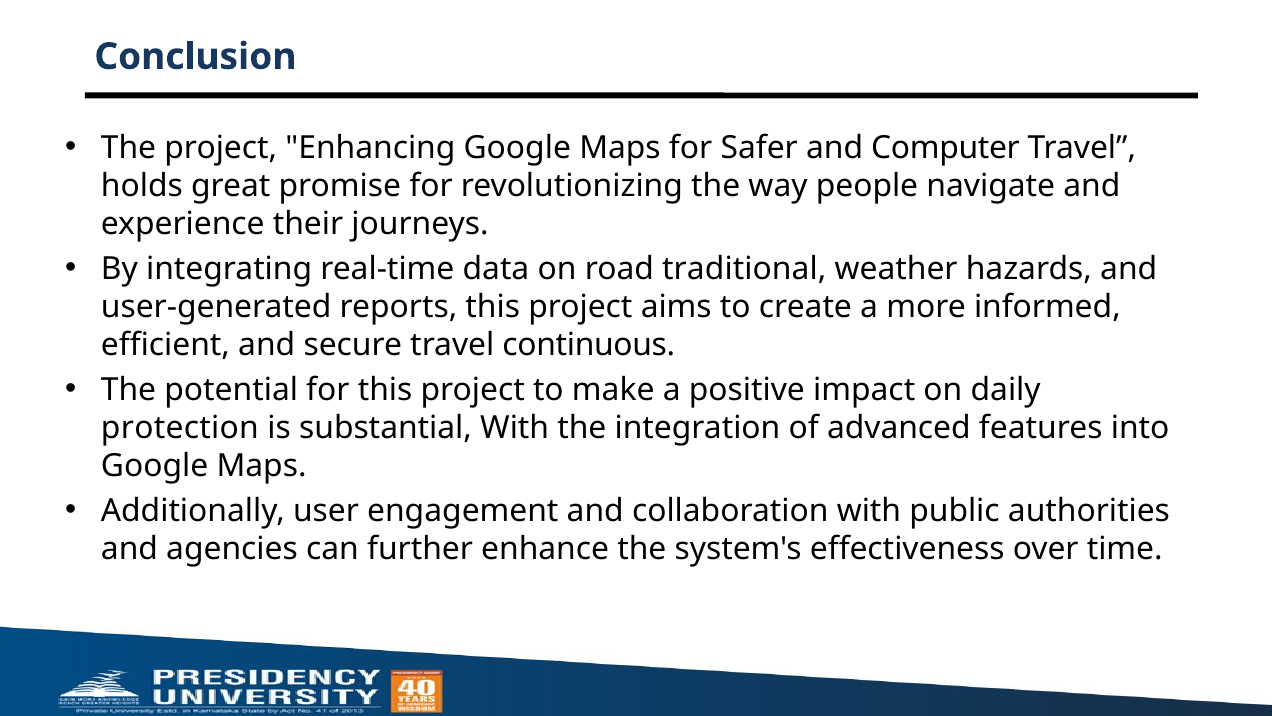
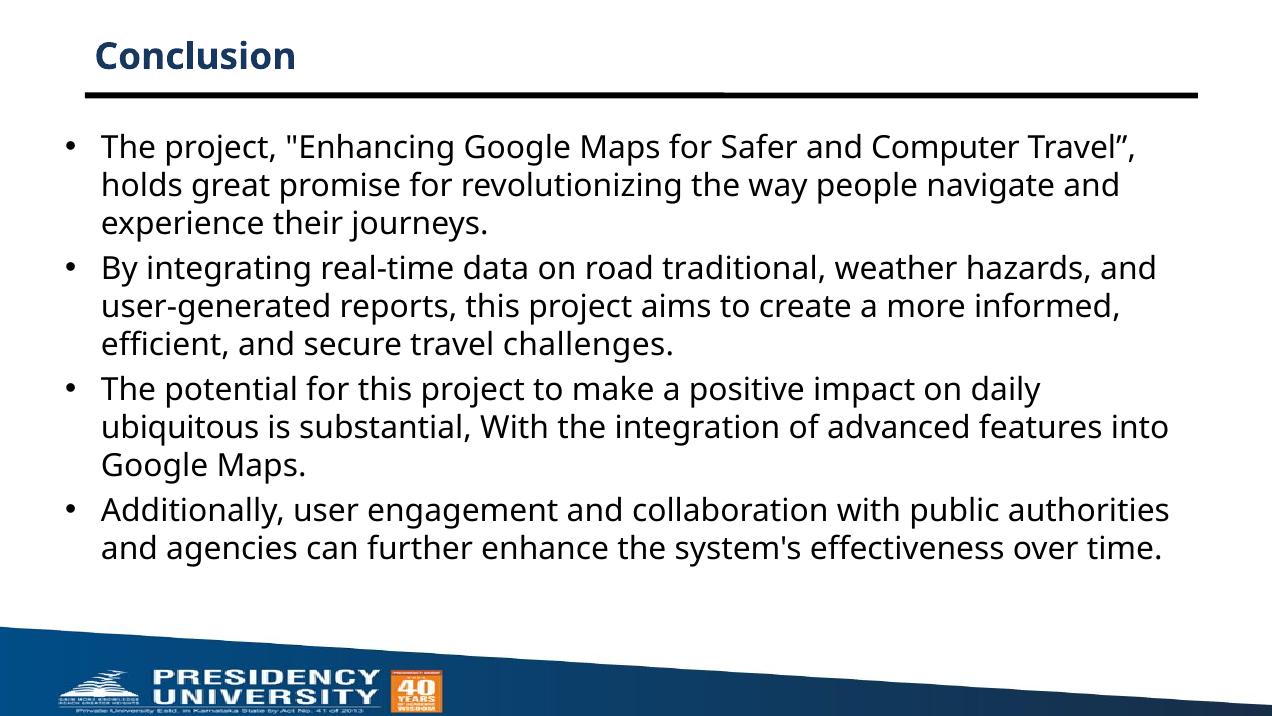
continuous: continuous -> challenges
protection: protection -> ubiquitous
